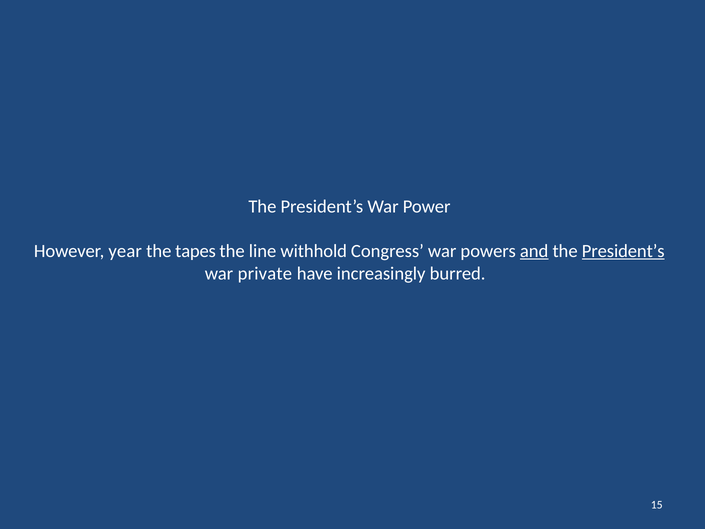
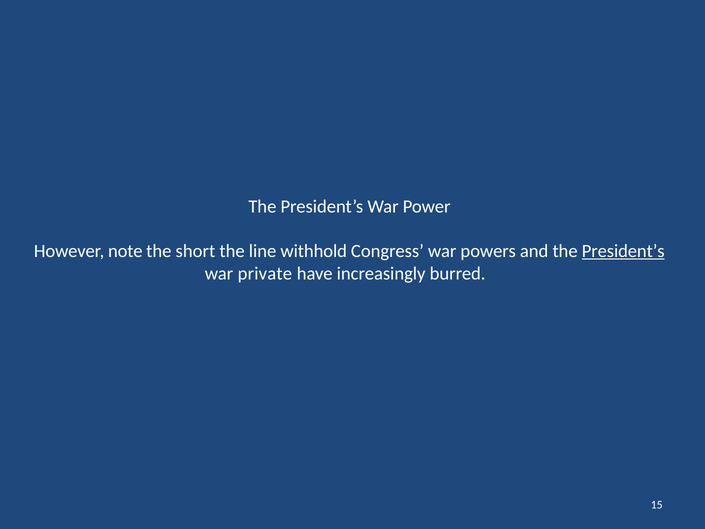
year: year -> note
tapes: tapes -> short
and underline: present -> none
